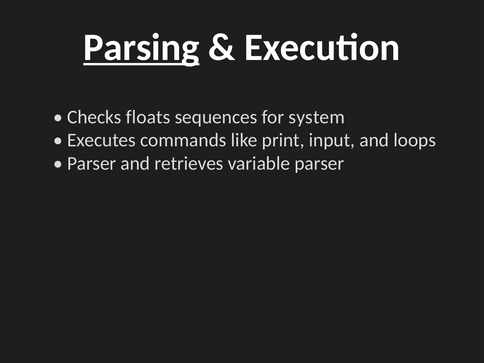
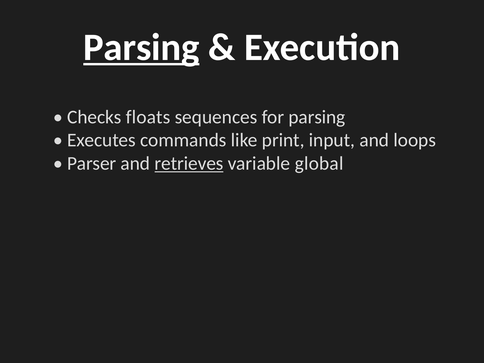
for system: system -> parsing
retrieves underline: none -> present
variable parser: parser -> global
